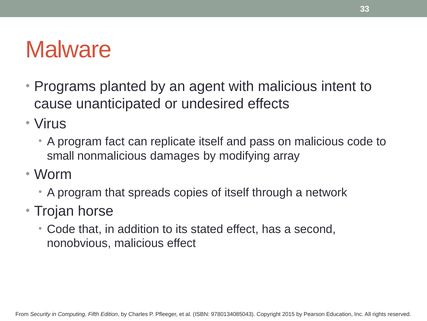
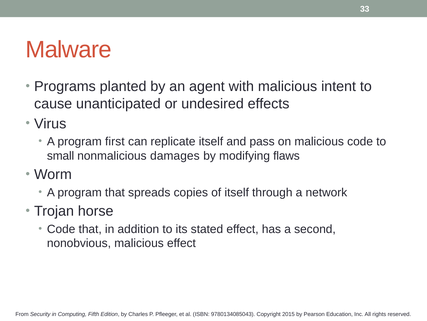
fact: fact -> first
array: array -> flaws
